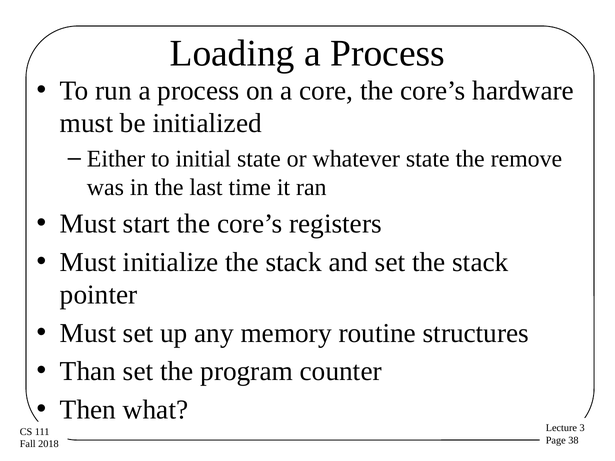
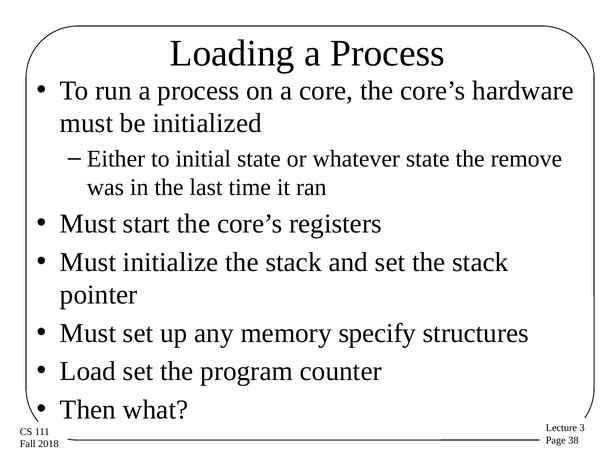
routine: routine -> specify
Than: Than -> Load
